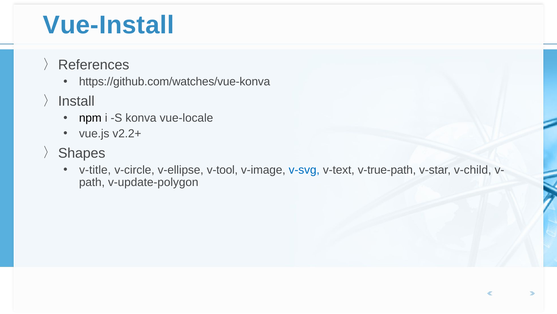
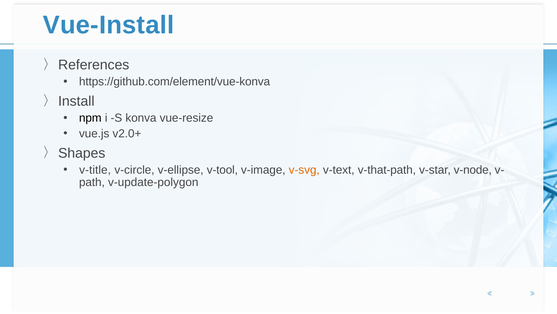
https://github.com/watches/vue-konva: https://github.com/watches/vue-konva -> https://github.com/element/vue-konva
vue-locale: vue-locale -> vue-resize
v2.2+: v2.2+ -> v2.0+
v-svg colour: blue -> orange
v-true-path: v-true-path -> v-that-path
v-child: v-child -> v-node
